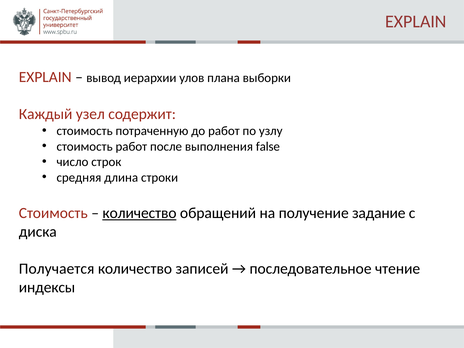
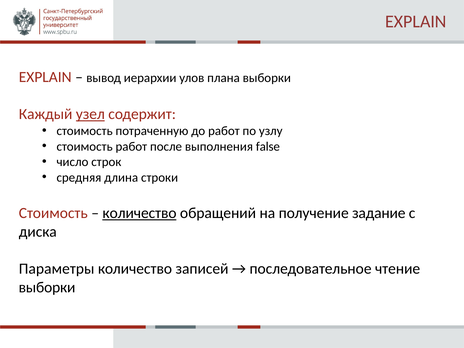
узел underline: none -> present
Получается: Получается -> Параметры
индексы at (47, 287): индексы -> выборки
